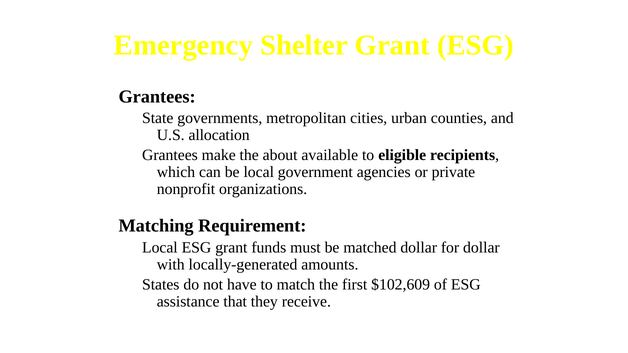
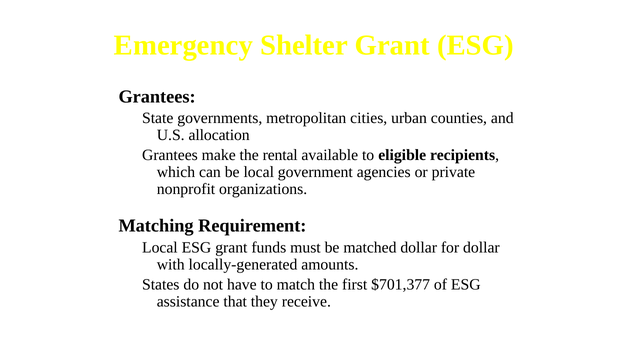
about: about -> rental
$102,609: $102,609 -> $701,377
